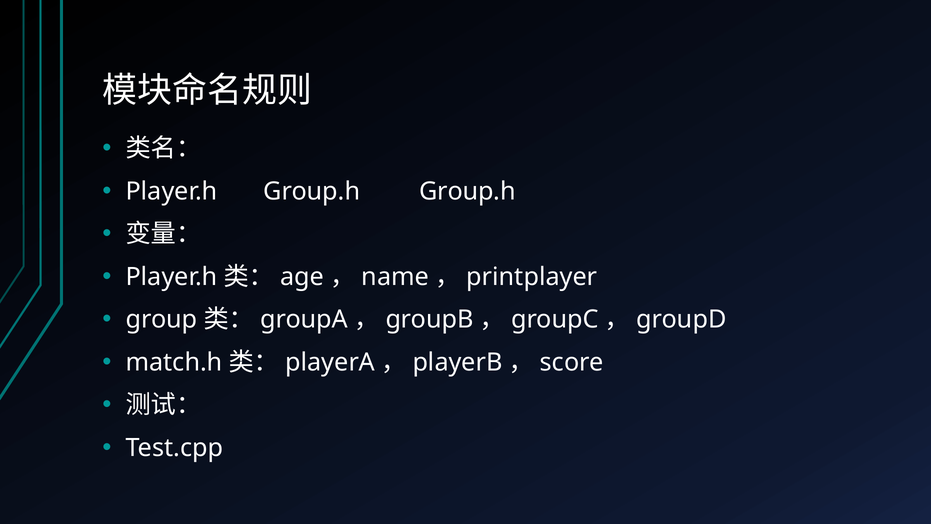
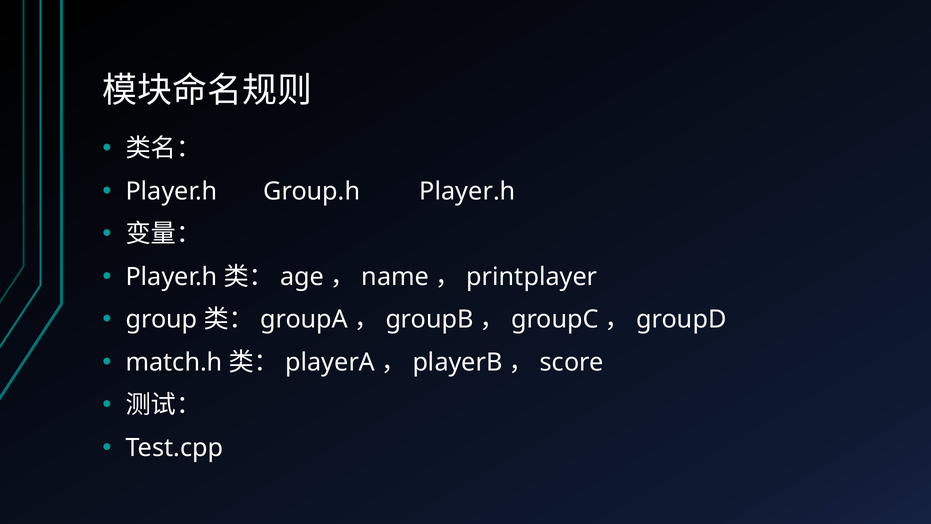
Group.h Group.h: Group.h -> Player.h
